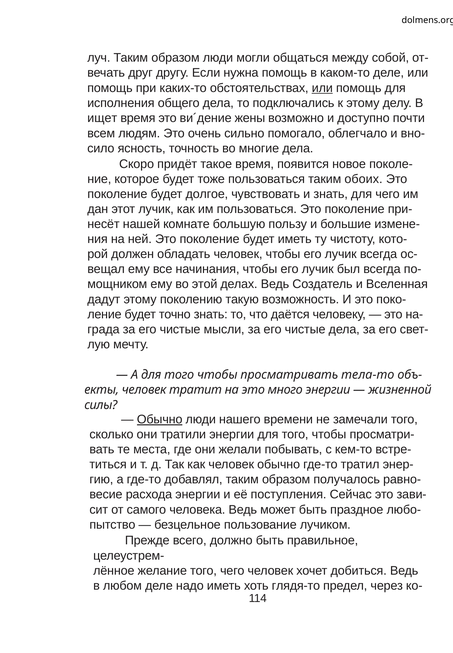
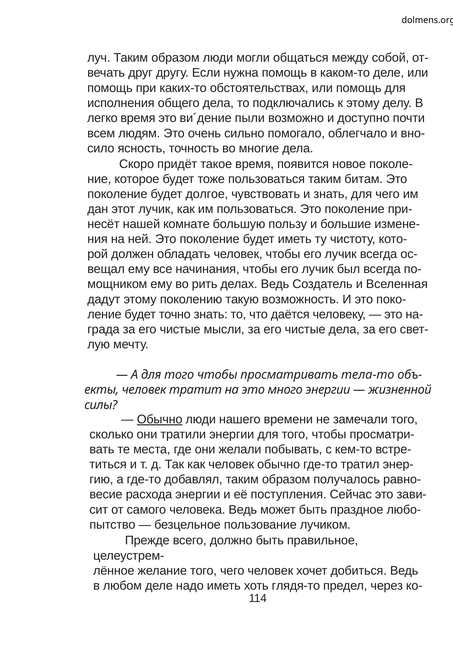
или at (322, 88) underline: present -> none
ищет: ищет -> легко
жены: жены -> пыли
обоих: обоих -> битам
этой: этой -> рить
